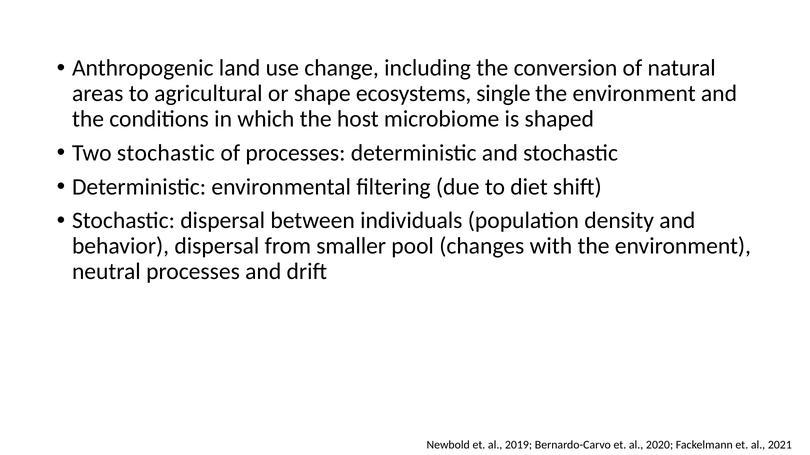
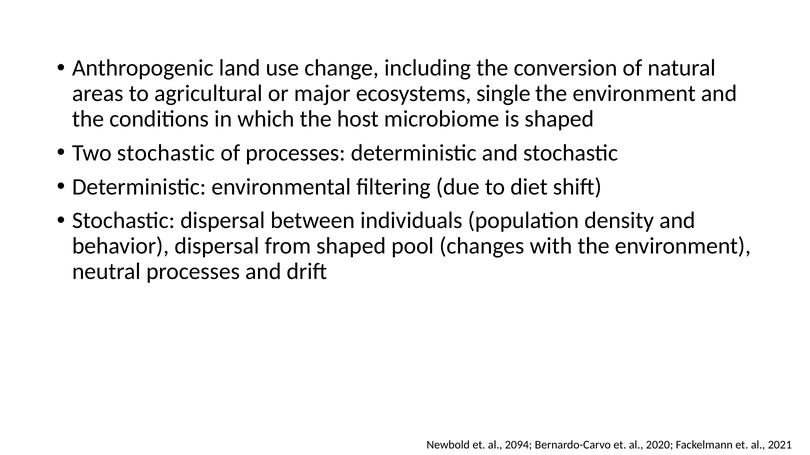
shape: shape -> major
from smaller: smaller -> shaped
2019: 2019 -> 2094
